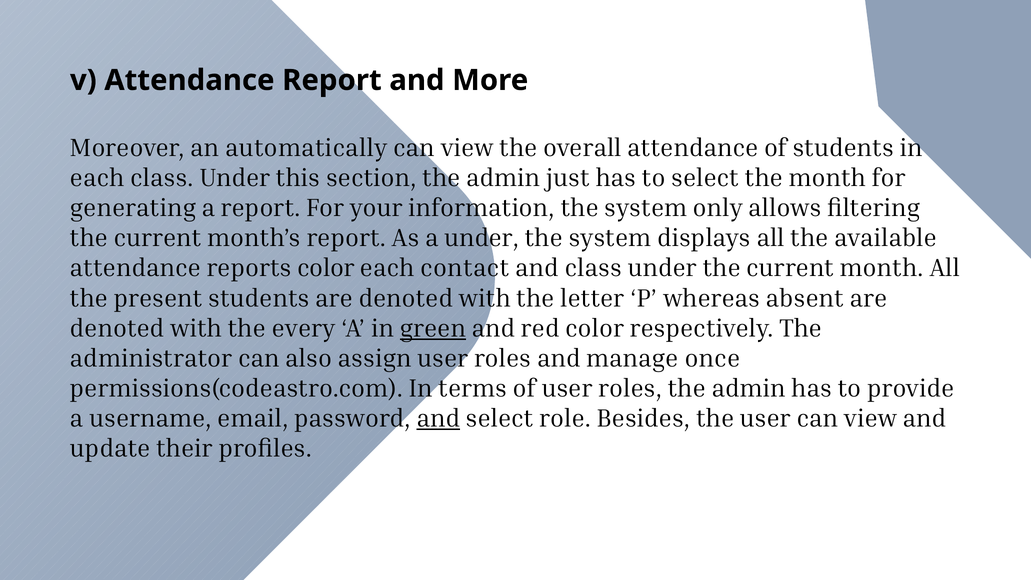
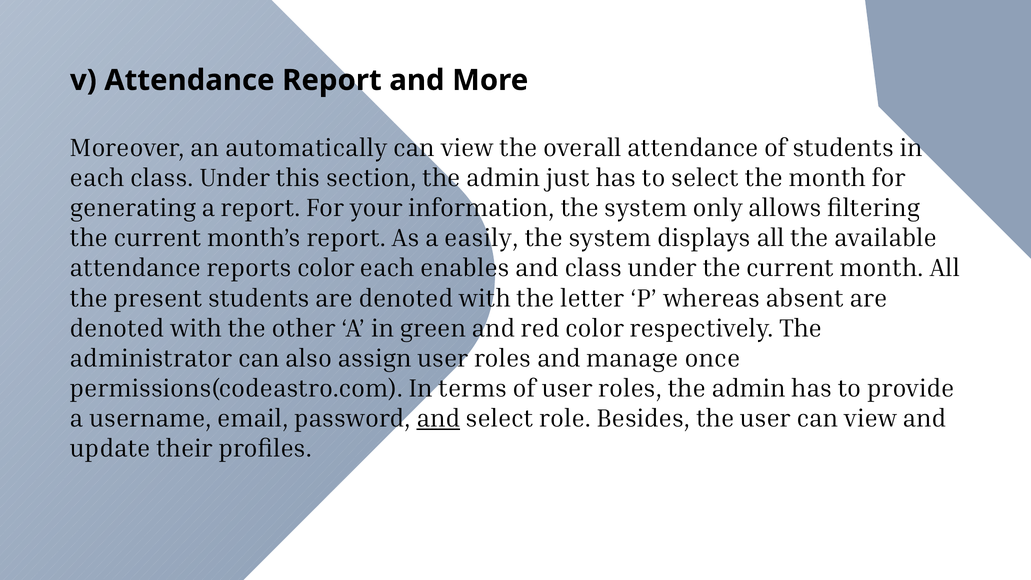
a under: under -> easily
contact: contact -> enables
every: every -> other
green underline: present -> none
